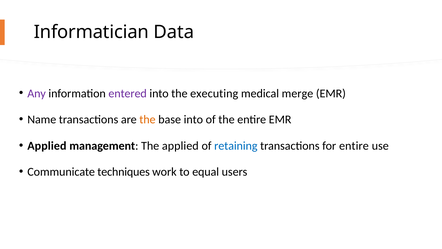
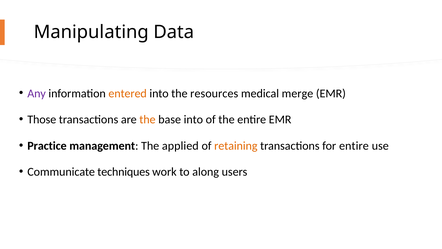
Informatician: Informatician -> Manipulating
entered colour: purple -> orange
executing: executing -> resources
Name: Name -> Those
Applied at (47, 146): Applied -> Practice
retaining colour: blue -> orange
equal: equal -> along
